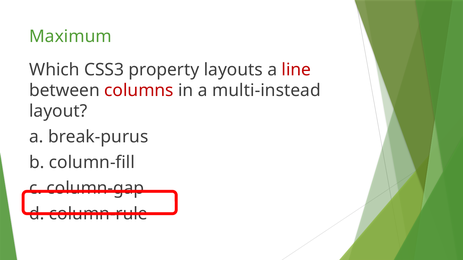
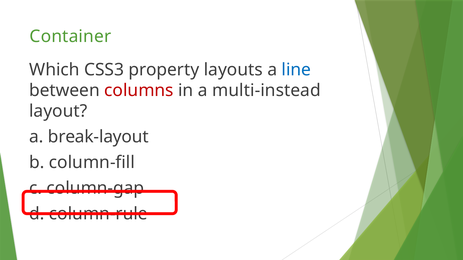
Maximum: Maximum -> Container
line colour: red -> blue
break-purus: break-purus -> break-layout
